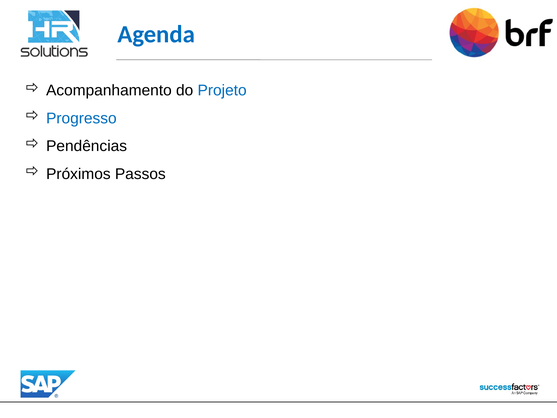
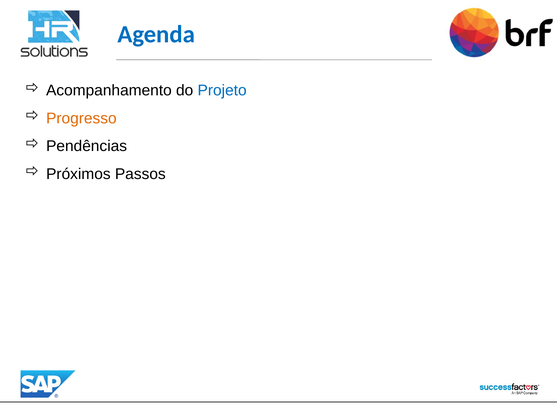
Progresso colour: blue -> orange
